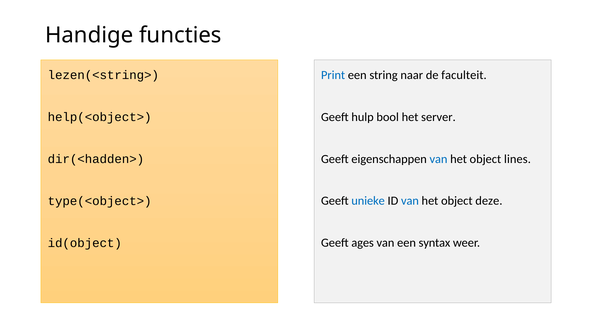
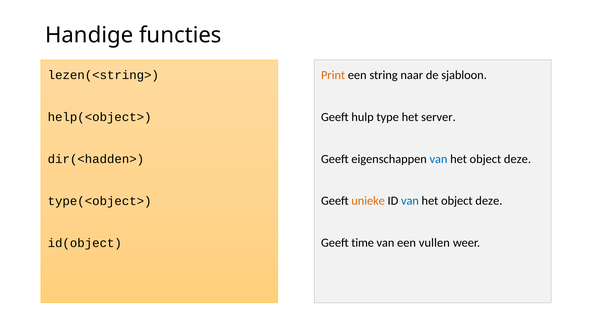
Print colour: blue -> orange
faculteit: faculteit -> sjabloon
bool: bool -> type
lines at (517, 159): lines -> deze
unieke colour: blue -> orange
ages: ages -> time
syntax: syntax -> vullen
